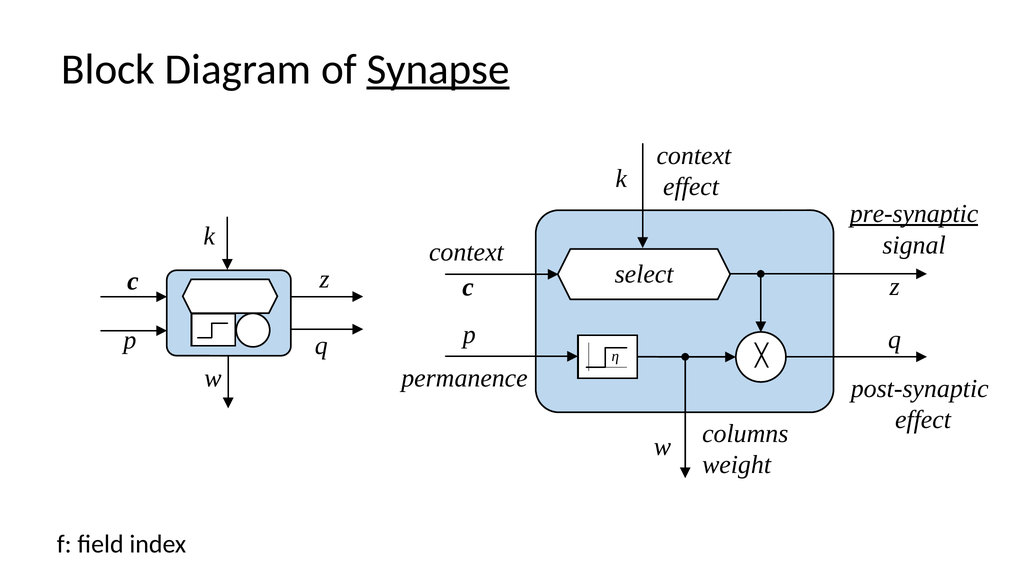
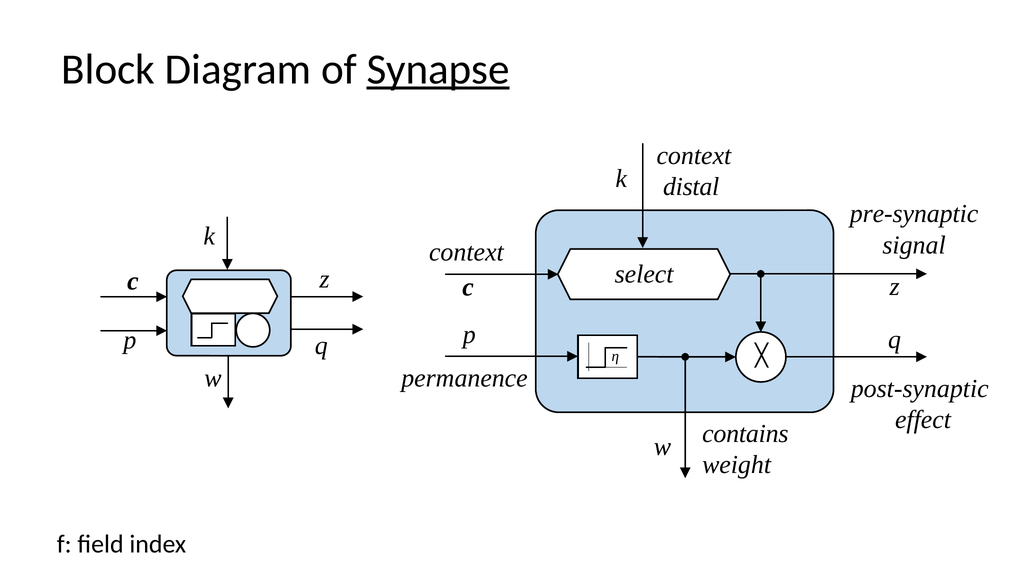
effect at (691, 187): effect -> distal
pre-synaptic underline: present -> none
columns: columns -> contains
